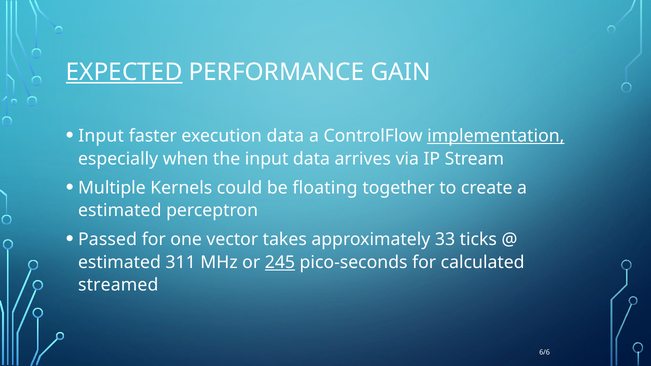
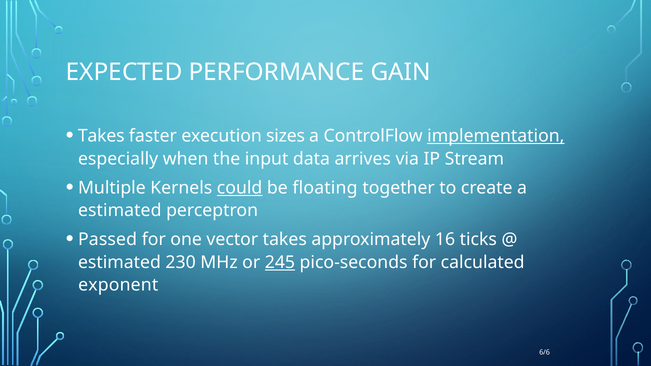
EXPECTED underline: present -> none
Input at (101, 136): Input -> Takes
execution data: data -> sizes
could underline: none -> present
33: 33 -> 16
311: 311 -> 230
streamed: streamed -> exponent
